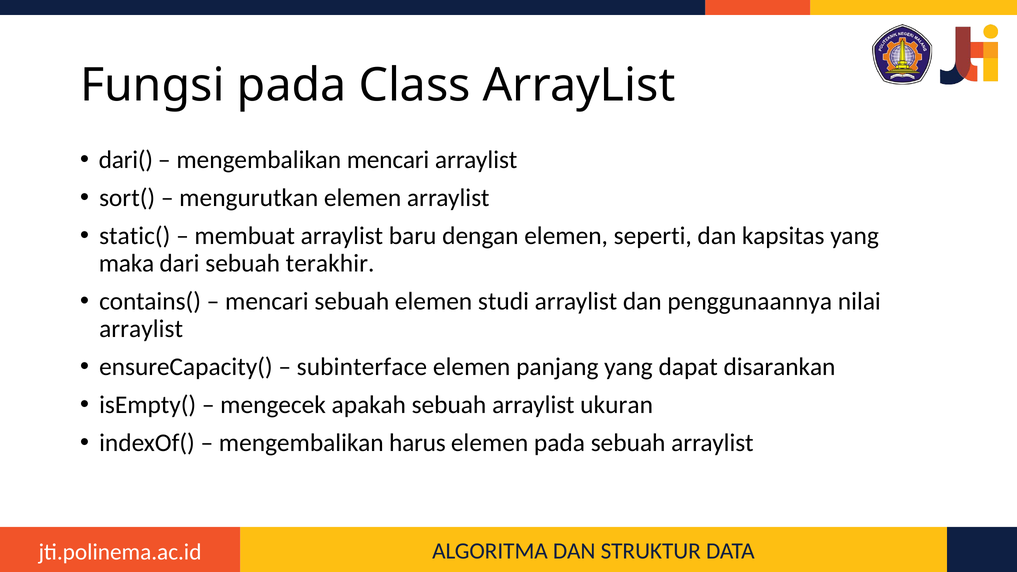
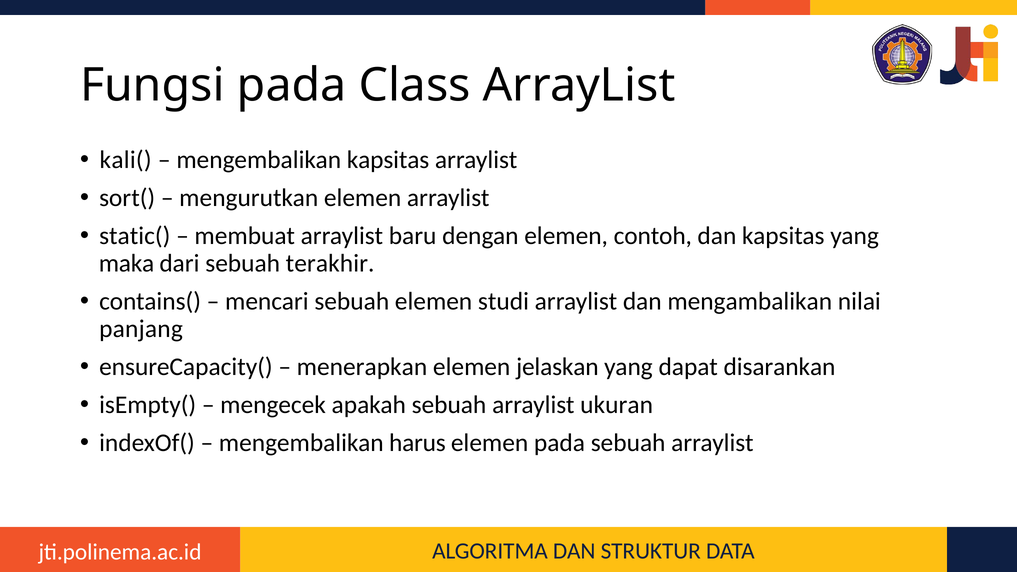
dari(: dari( -> kali(
mengembalikan mencari: mencari -> kapsitas
seperti: seperti -> contoh
penggunaannya: penggunaannya -> mengambalikan
arraylist at (141, 329): arraylist -> panjang
subinterface: subinterface -> menerapkan
panjang: panjang -> jelaskan
